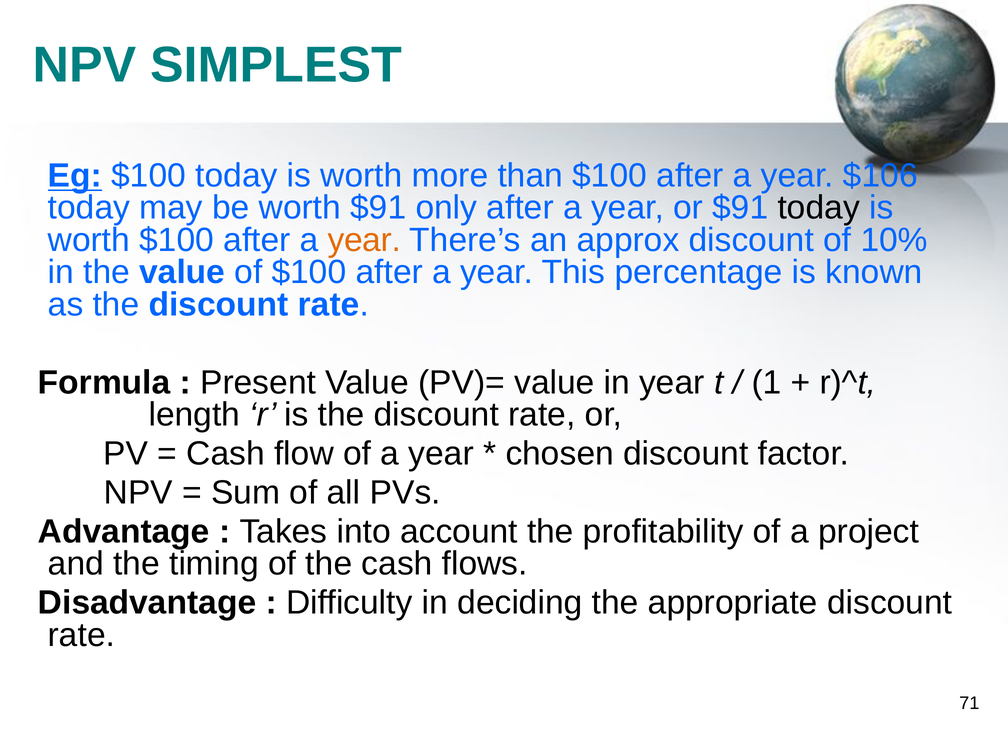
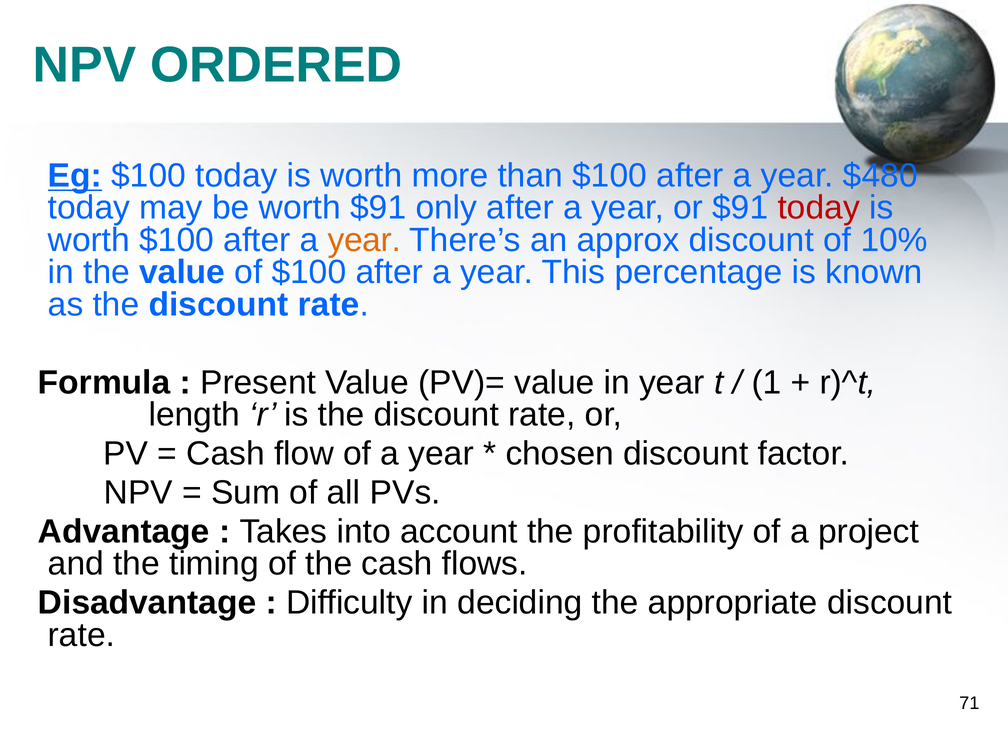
SIMPLEST: SIMPLEST -> ORDERED
$106: $106 -> $480
today at (819, 208) colour: black -> red
